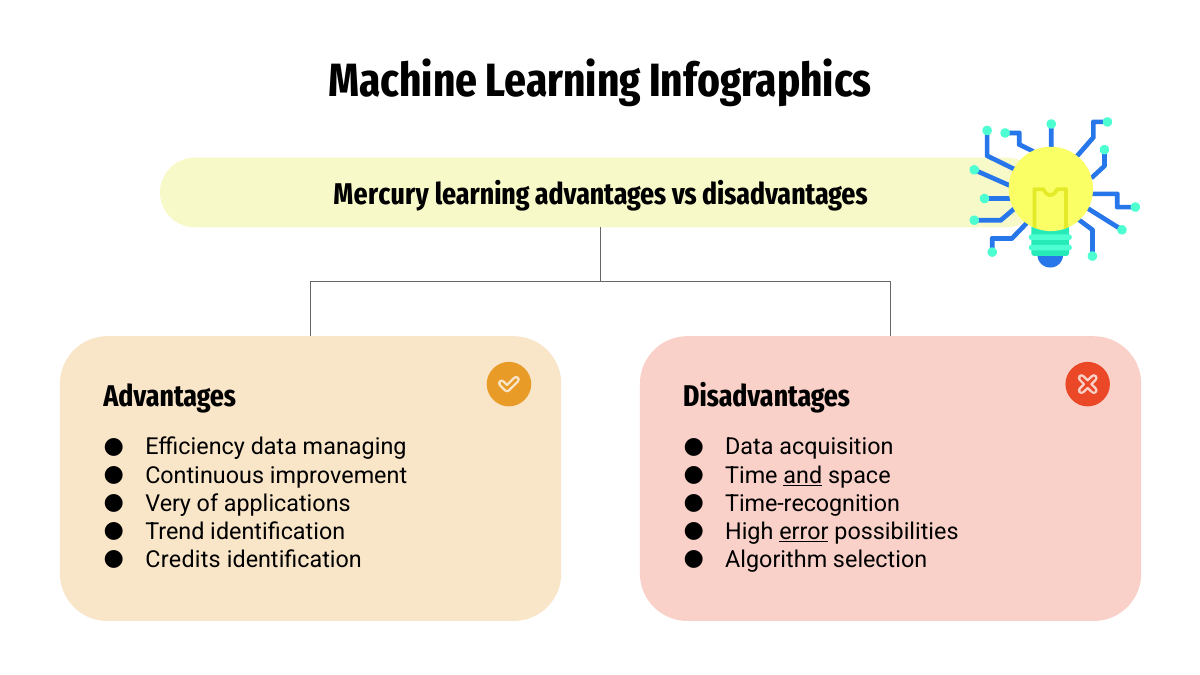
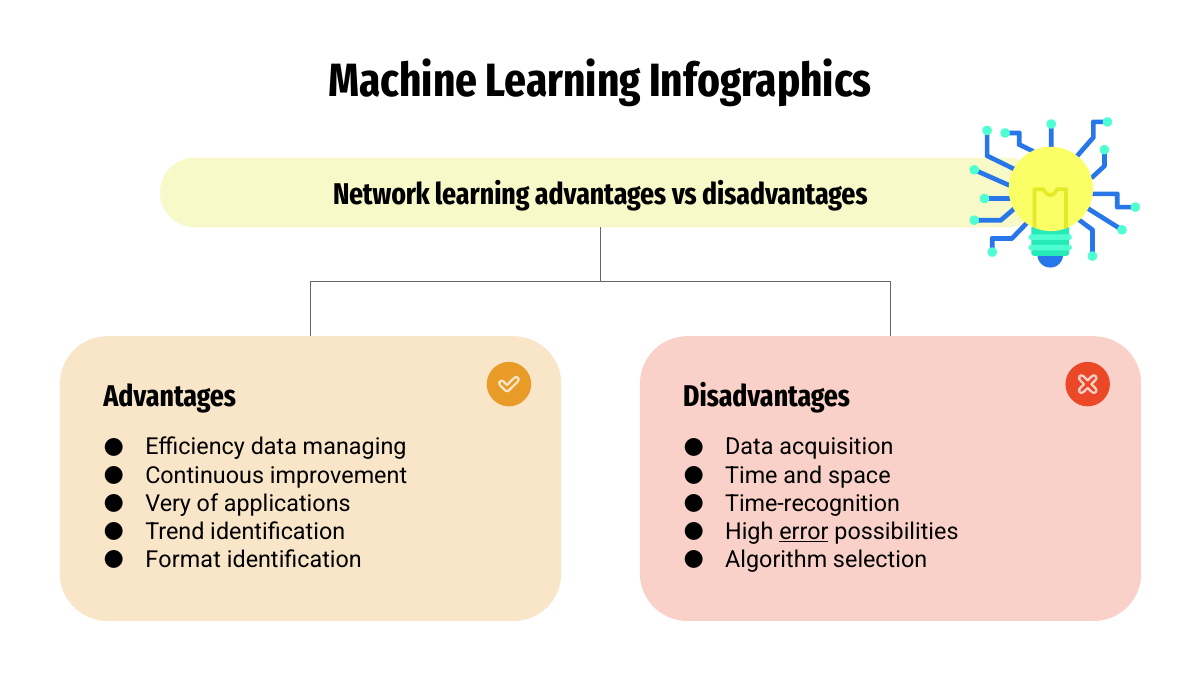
Mercury: Mercury -> Network
and underline: present -> none
Credits: Credits -> Format
